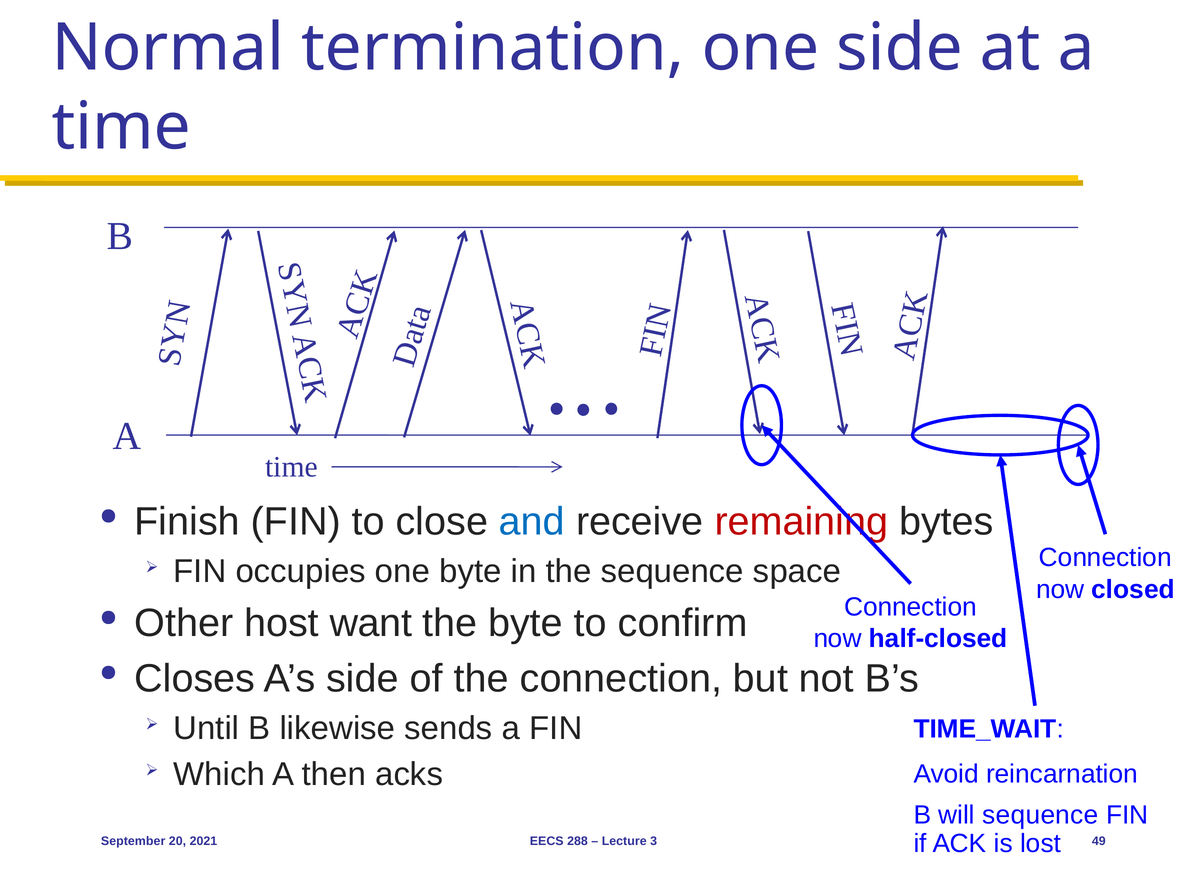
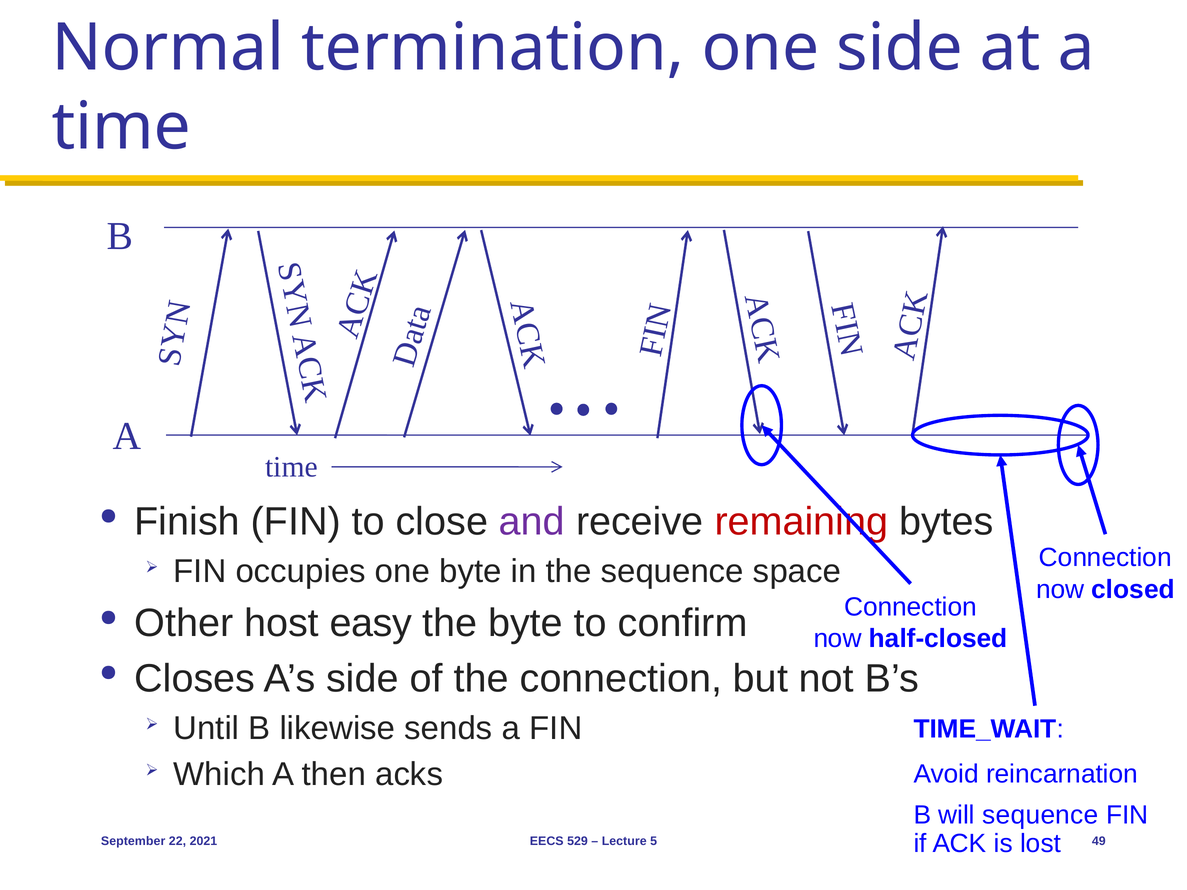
and colour: blue -> purple
want: want -> easy
20: 20 -> 22
288: 288 -> 529
3: 3 -> 5
